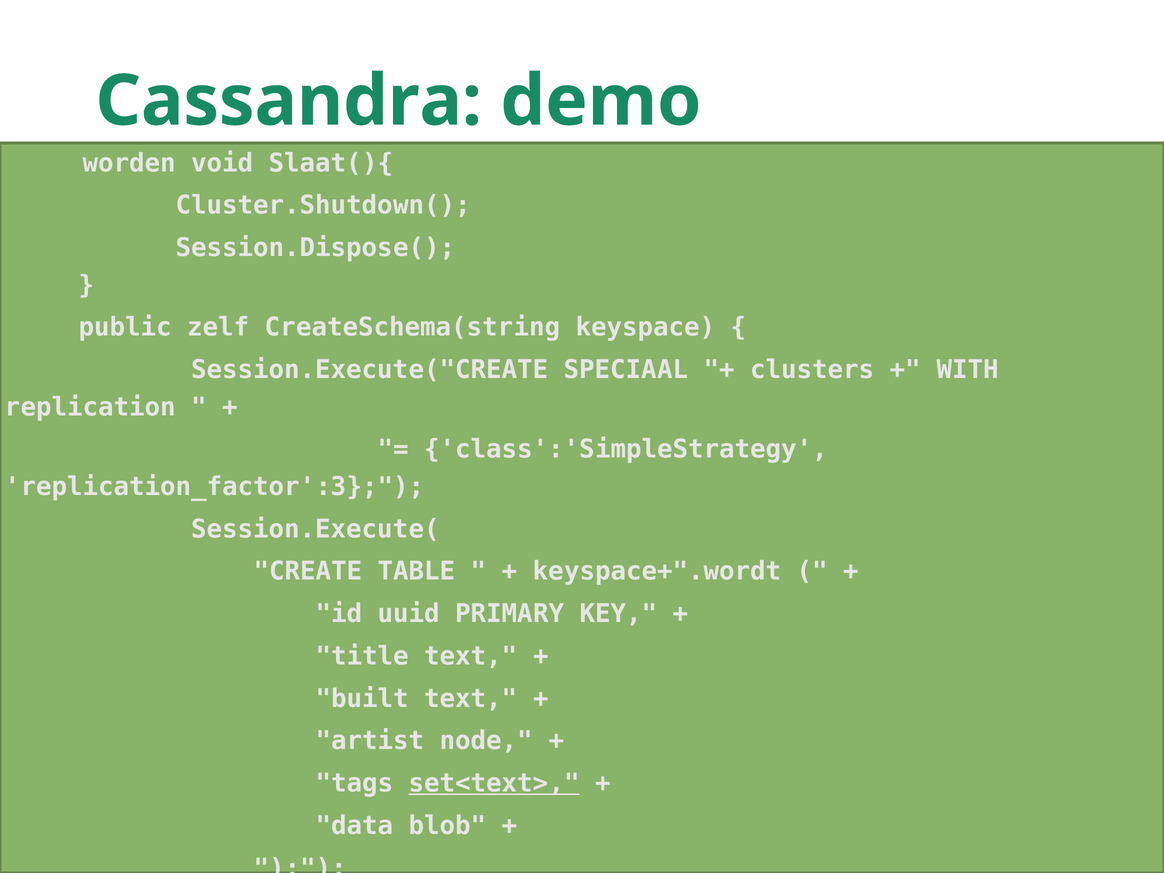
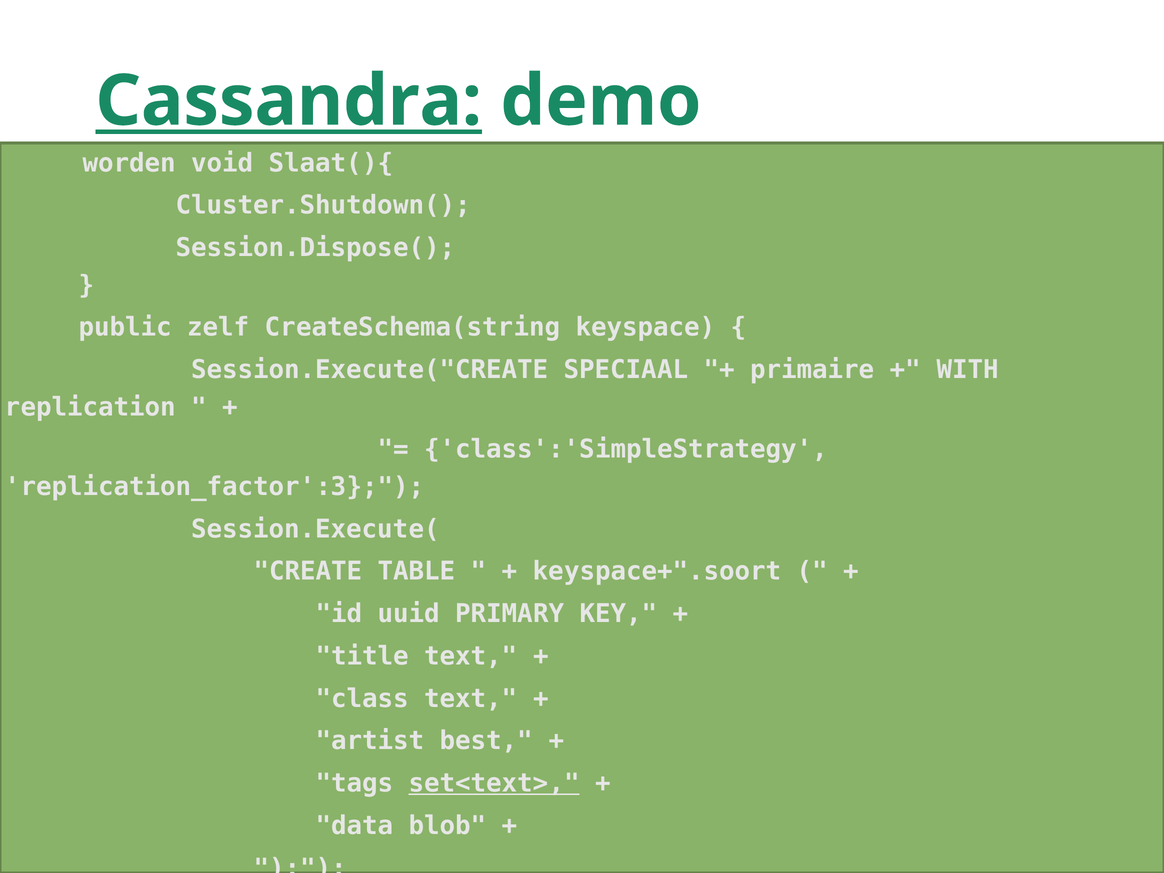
Cassandra underline: none -> present
clusters: clusters -> primaire
keyspace+".wordt: keyspace+".wordt -> keyspace+".soort
built: built -> class
node: node -> best
